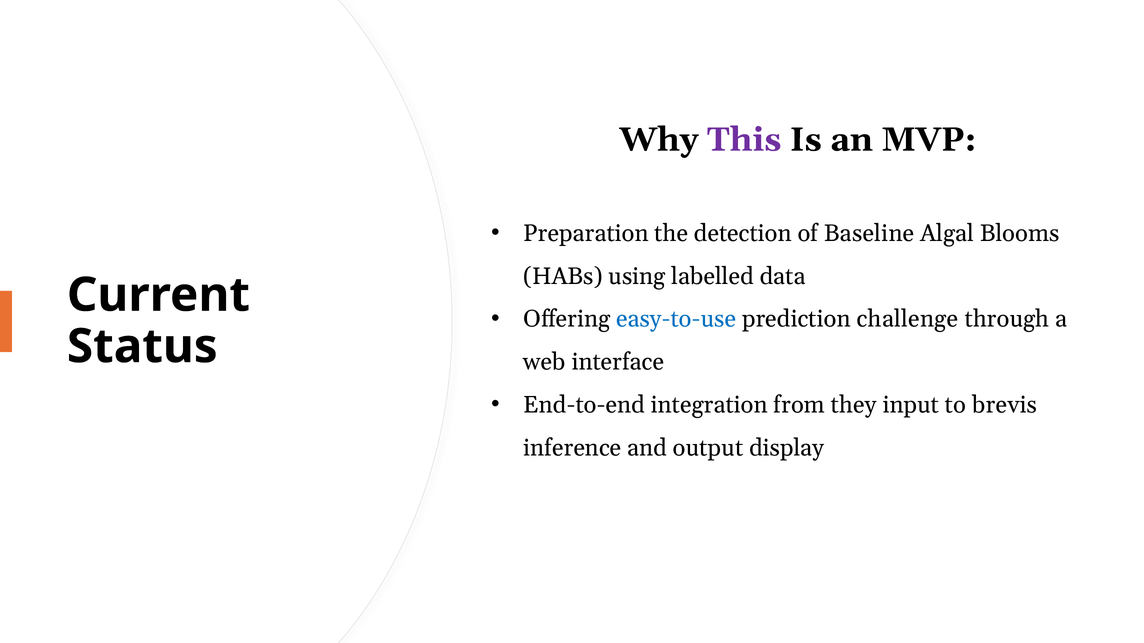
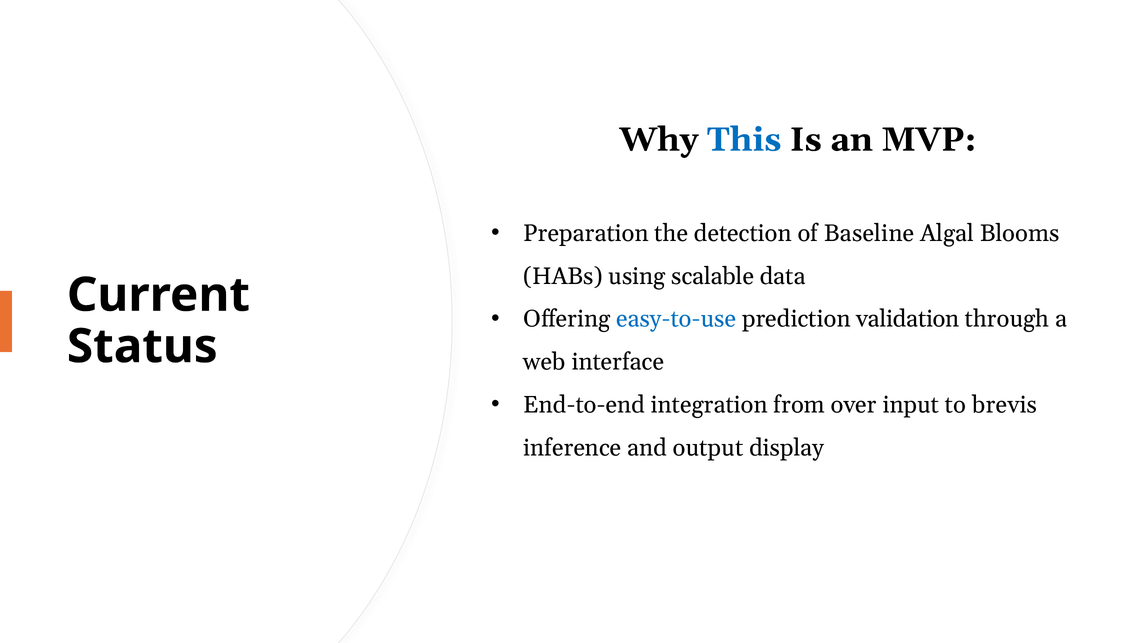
This colour: purple -> blue
labelled: labelled -> scalable
challenge: challenge -> validation
they: they -> over
